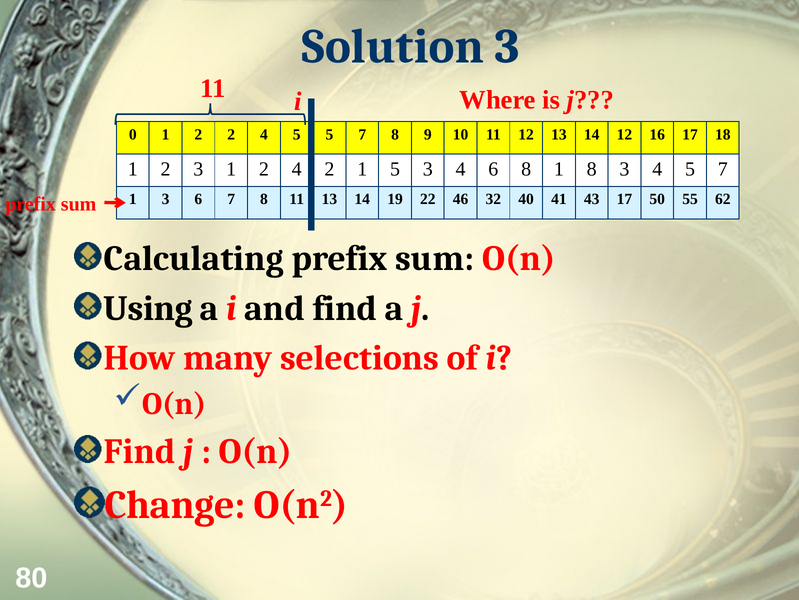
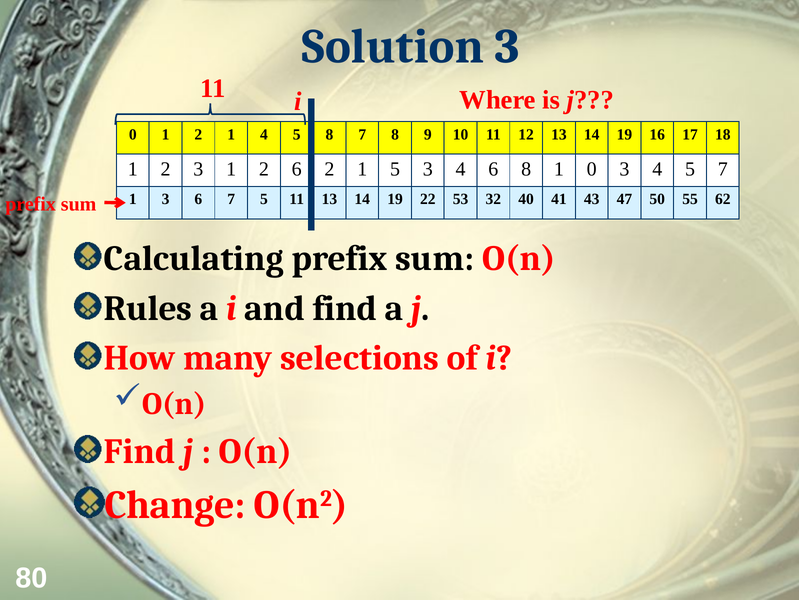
1 2 2: 2 -> 1
5 5: 5 -> 8
12 13 14 12: 12 -> 19
1 2 4: 4 -> 6
1 8: 8 -> 0
6 7 8: 8 -> 5
46: 46 -> 53
43 17: 17 -> 47
Using: Using -> Rules
